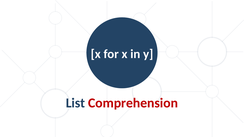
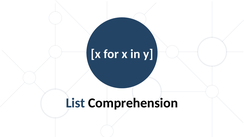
Comprehension colour: red -> black
